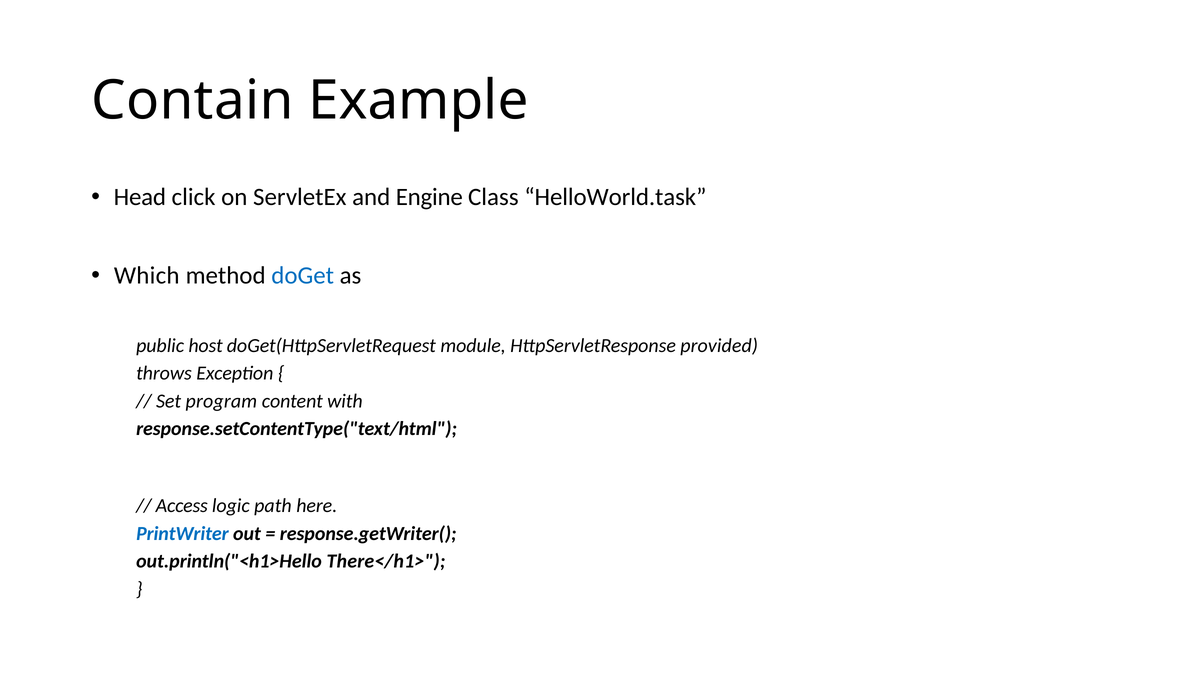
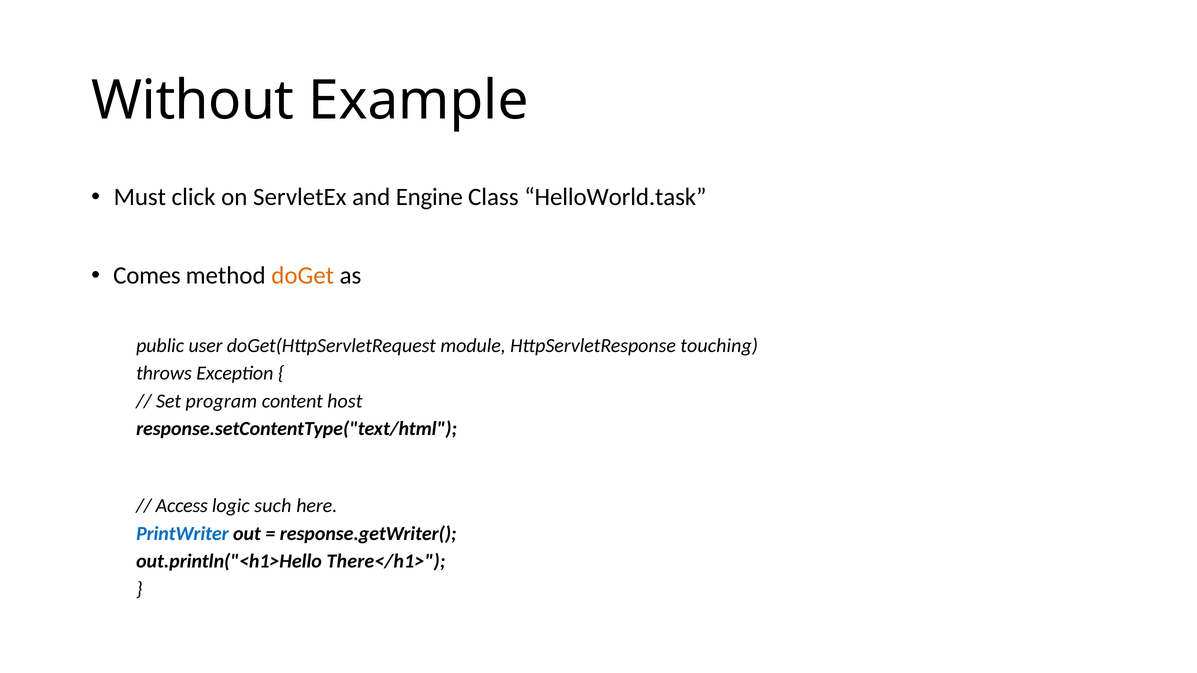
Contain: Contain -> Without
Head: Head -> Must
Which: Which -> Comes
doGet colour: blue -> orange
host: host -> user
provided: provided -> touching
with: with -> host
path: path -> such
